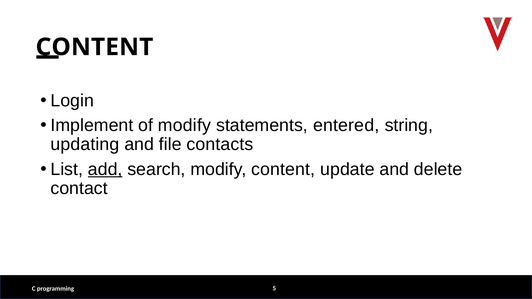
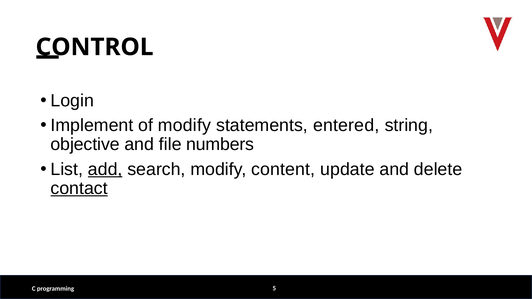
CONTENT at (94, 47): CONTENT -> CONTROL
updating: updating -> objective
contacts: contacts -> numbers
contact underline: none -> present
